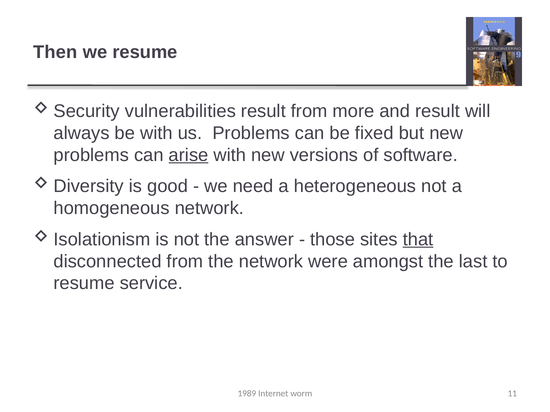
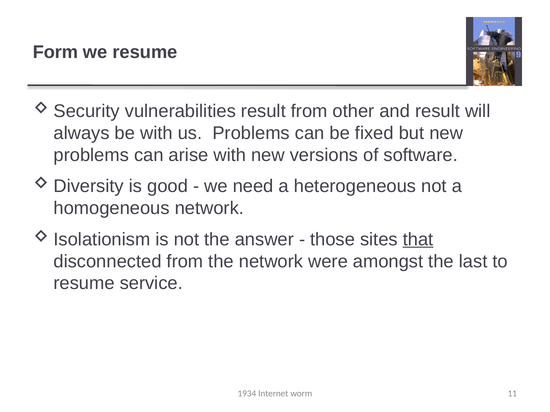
Then: Then -> Form
more: more -> other
arise underline: present -> none
1989: 1989 -> 1934
